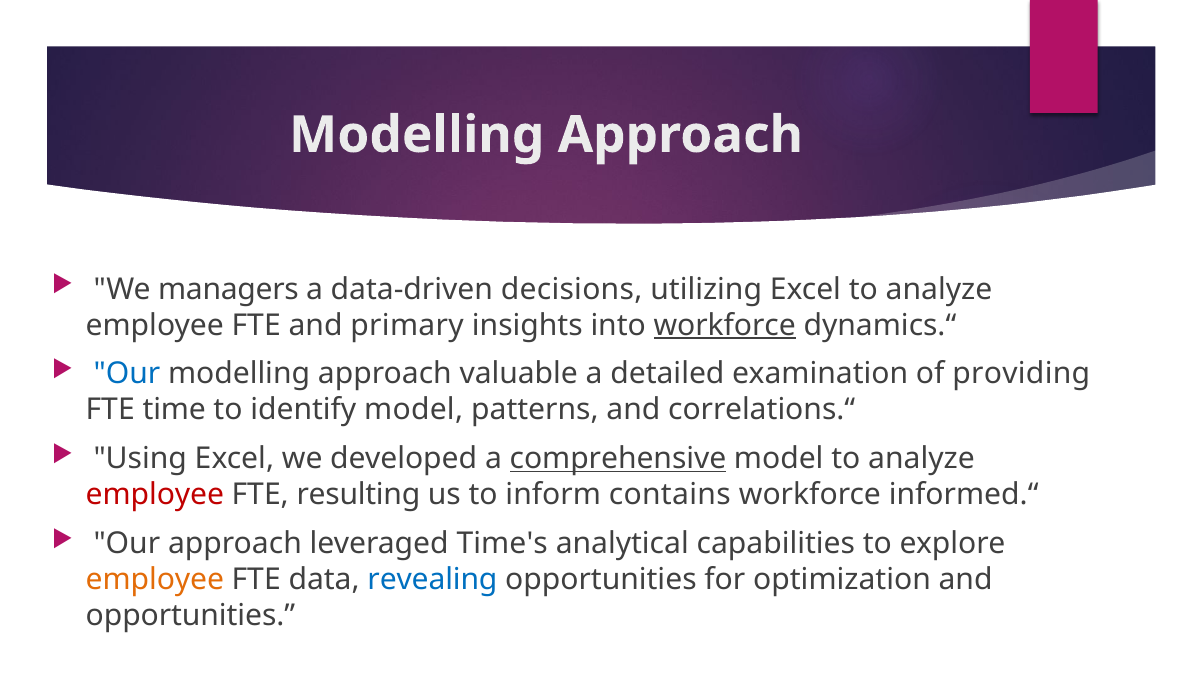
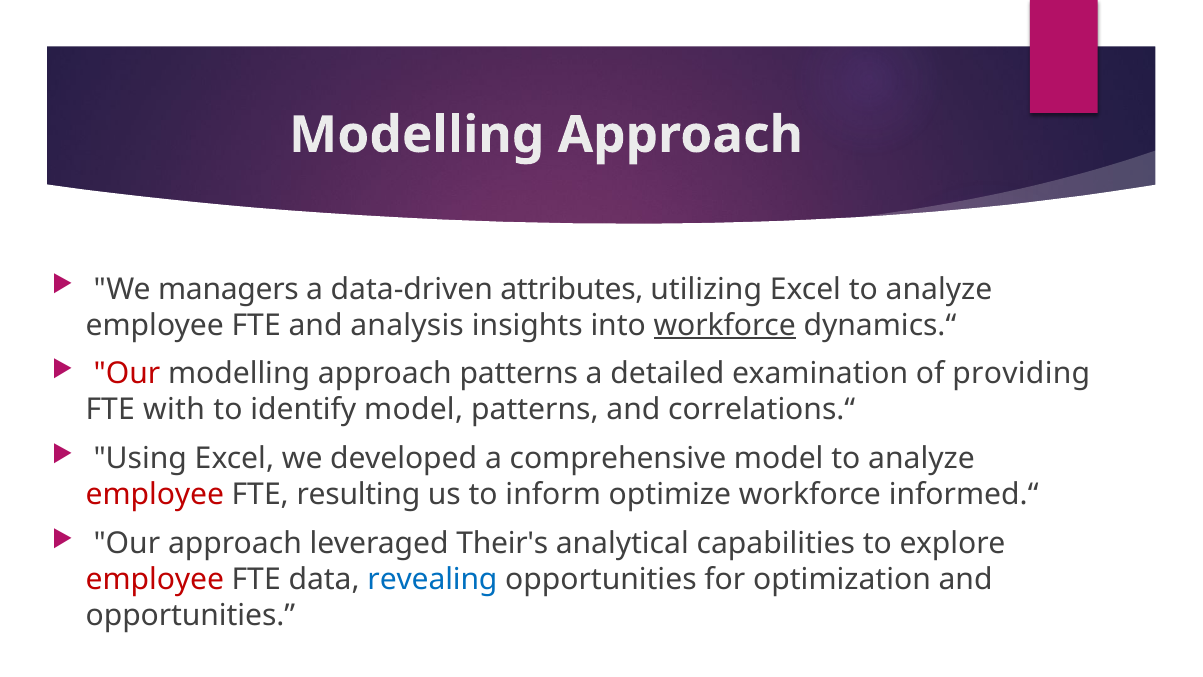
decisions: decisions -> attributes
primary: primary -> analysis
Our at (127, 374) colour: blue -> red
approach valuable: valuable -> patterns
time: time -> with
comprehensive underline: present -> none
contains: contains -> optimize
Time's: Time's -> Their's
employee at (155, 579) colour: orange -> red
